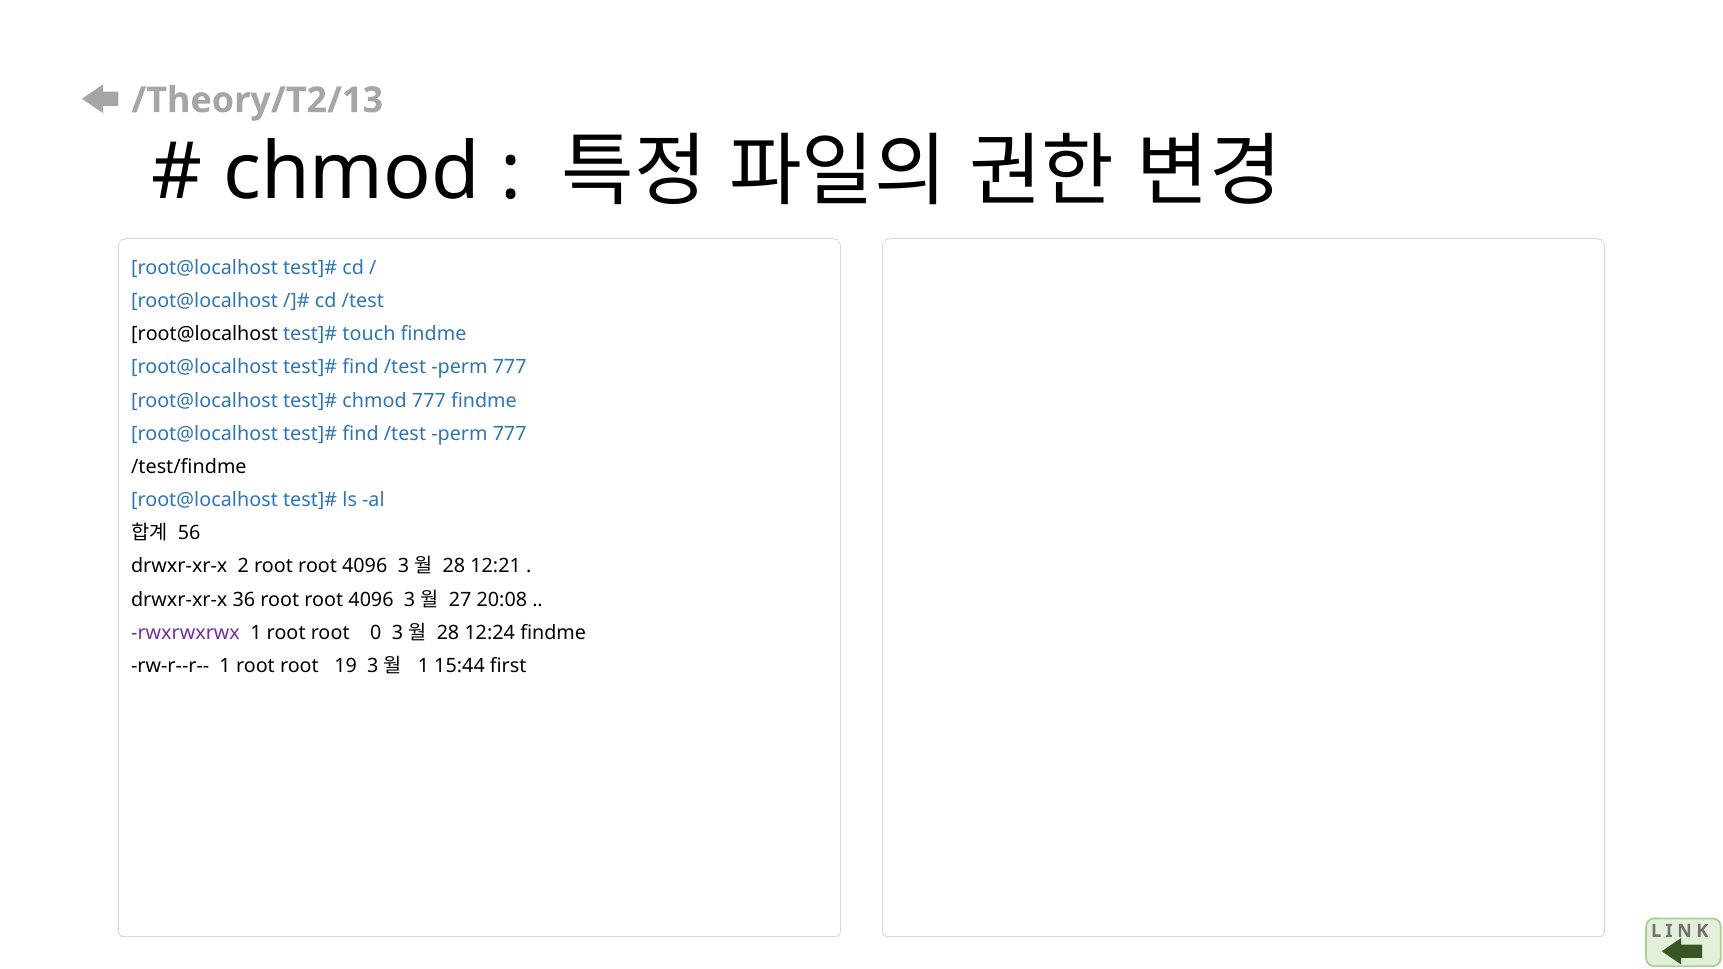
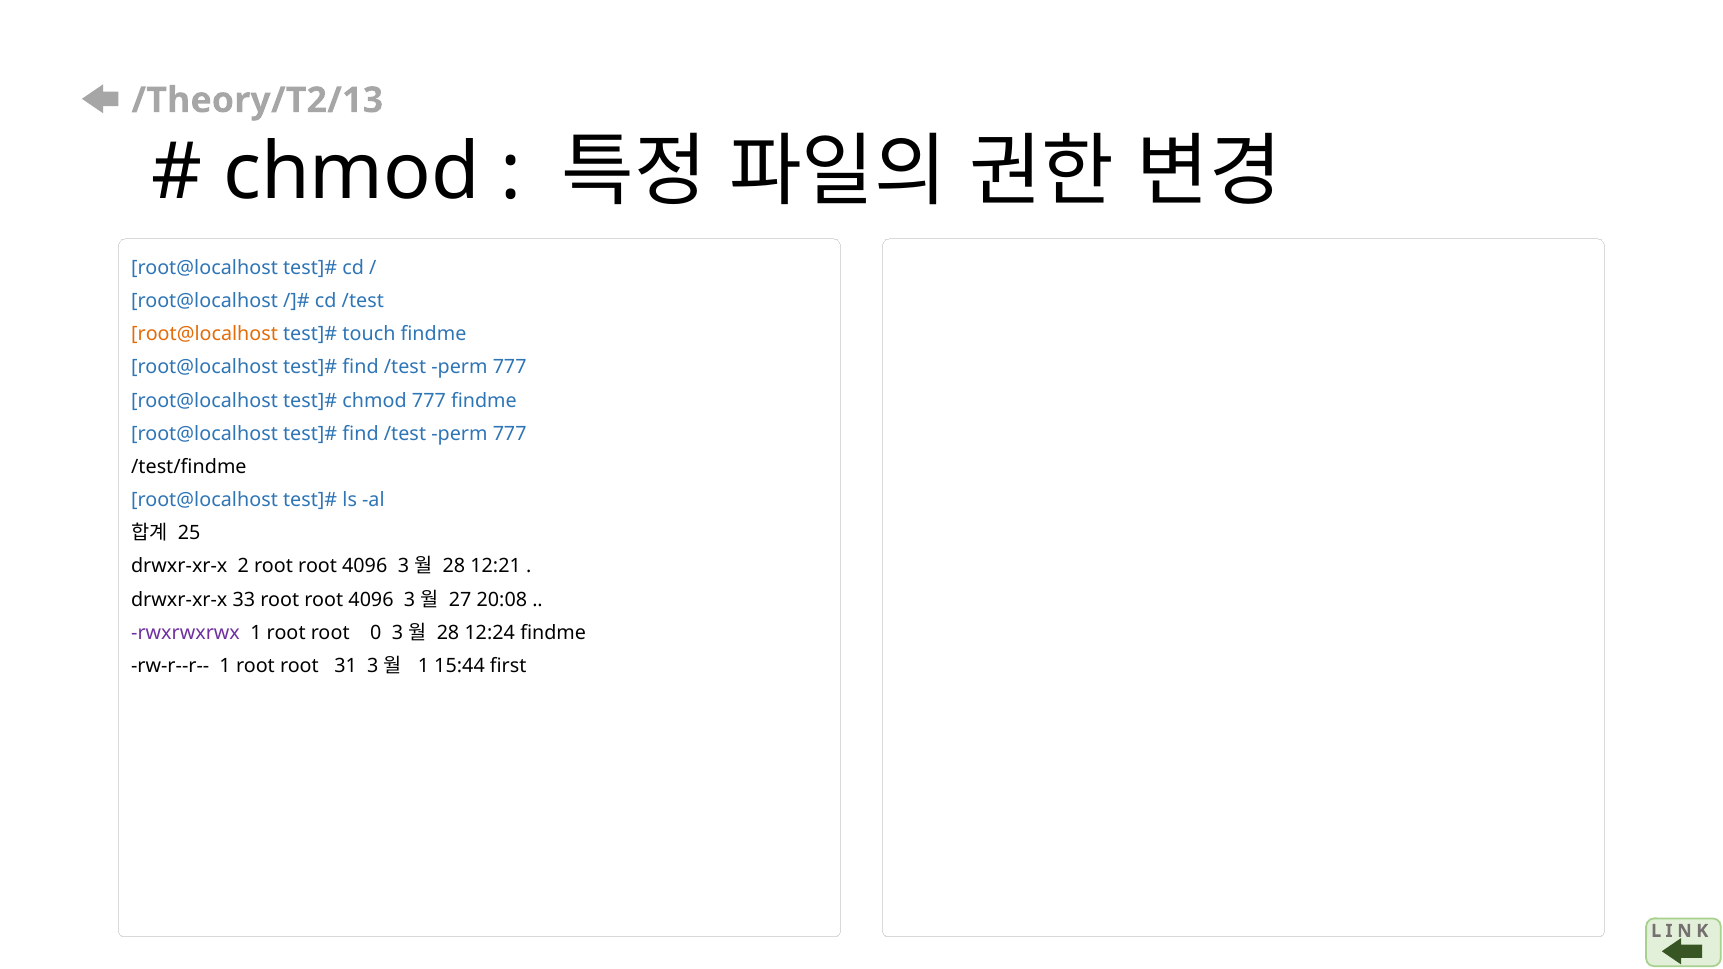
root@localhost at (205, 334) colour: black -> orange
56: 56 -> 25
36: 36 -> 33
19: 19 -> 31
